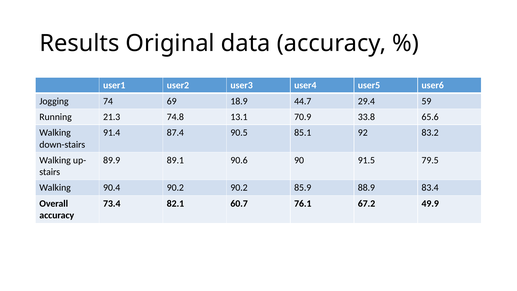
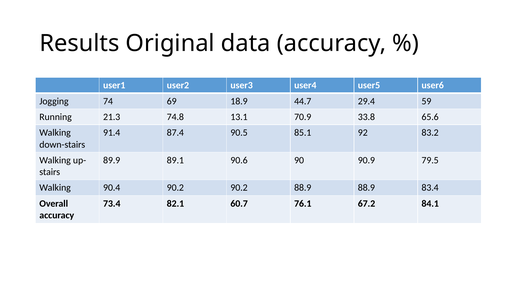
91.5: 91.5 -> 90.9
90.2 85.9: 85.9 -> 88.9
49.9: 49.9 -> 84.1
